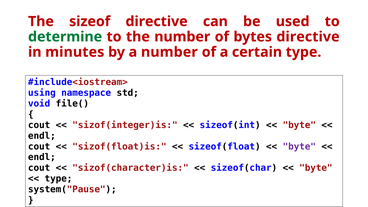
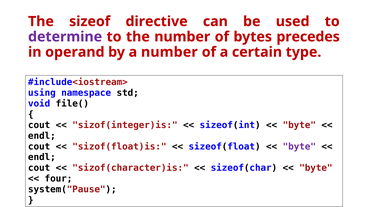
determine colour: green -> purple
bytes directive: directive -> precedes
minutes: minutes -> operand
type at (58, 179): type -> four
